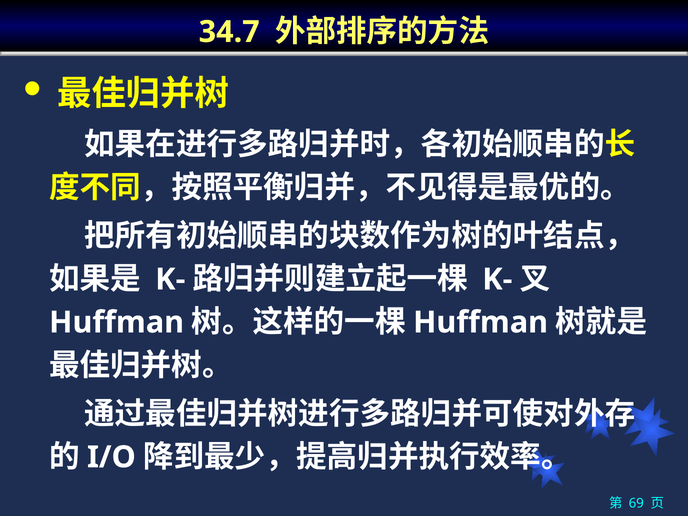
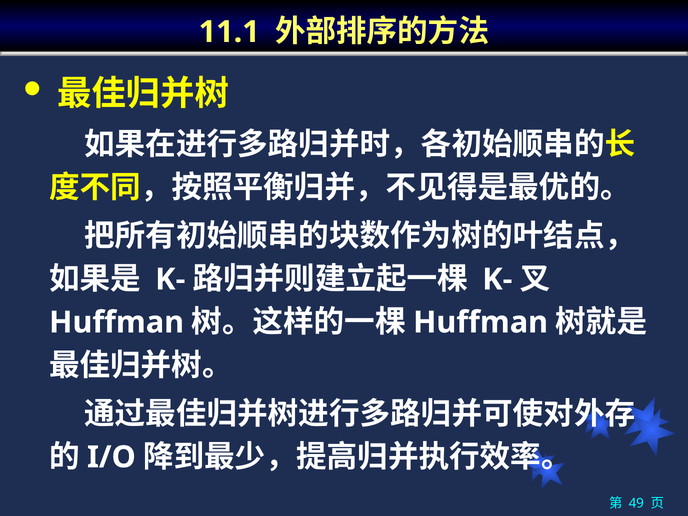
34.7: 34.7 -> 11.1
69: 69 -> 49
